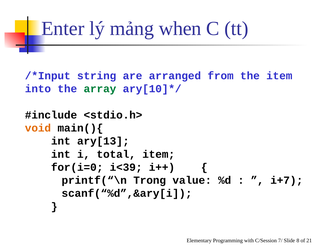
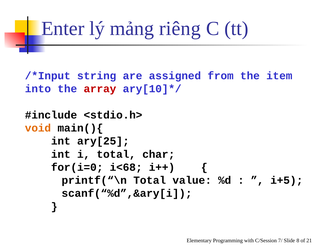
when: when -> riêng
arranged: arranged -> assigned
array colour: green -> red
ary[13: ary[13 -> ary[25
total item: item -> char
i<39: i<39 -> i<68
printf(“\n Trong: Trong -> Total
i+7: i+7 -> i+5
